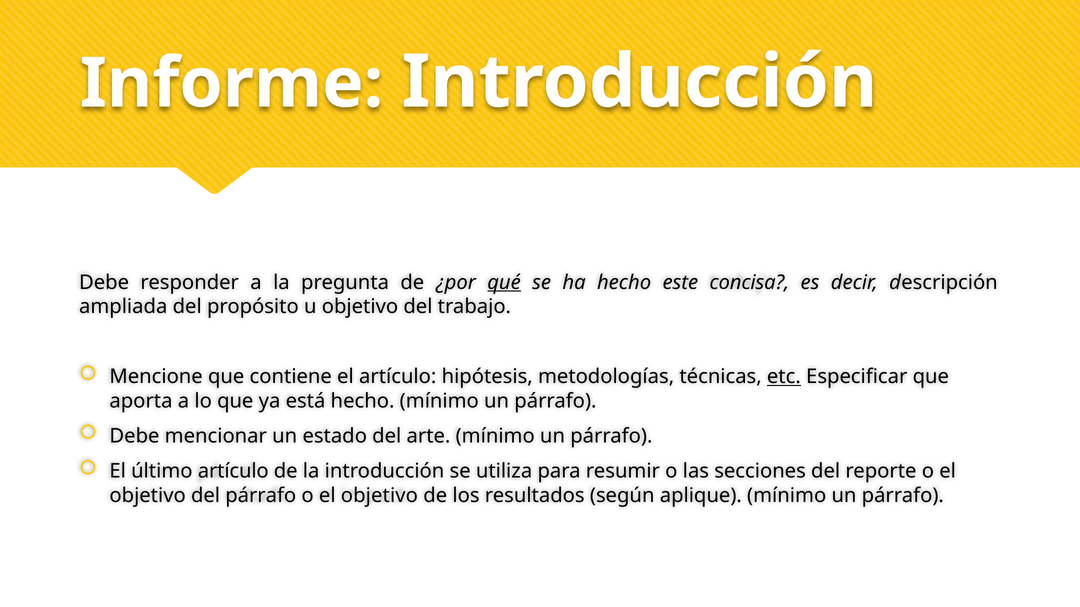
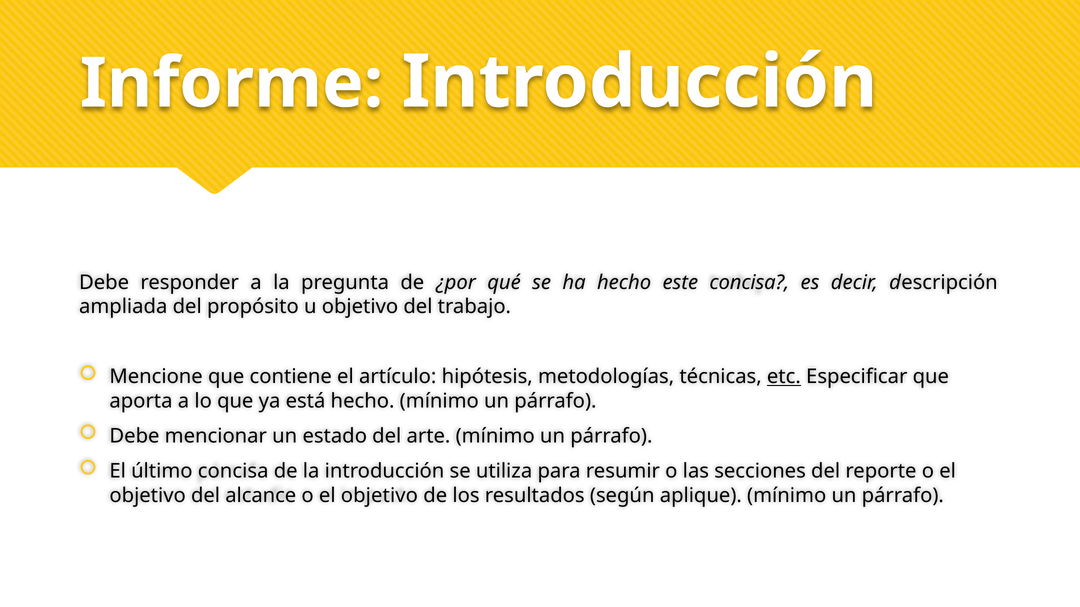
qué underline: present -> none
último artículo: artículo -> concisa
del párrafo: párrafo -> alcance
